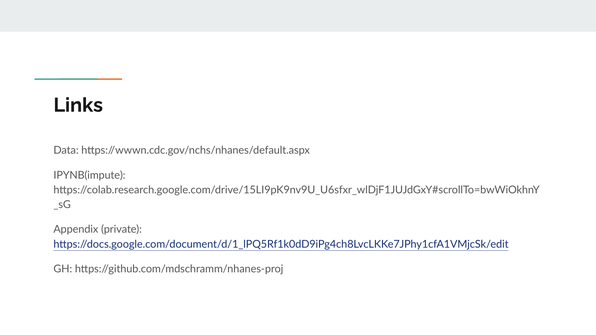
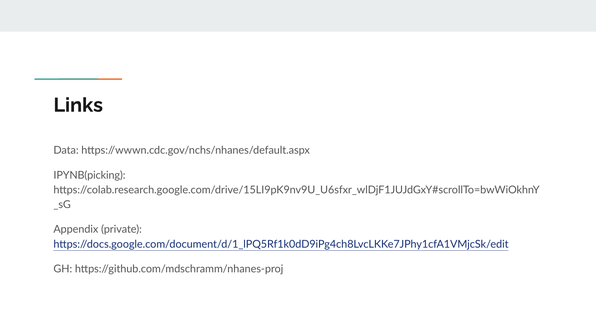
IPYNB(impute: IPYNB(impute -> IPYNB(picking
